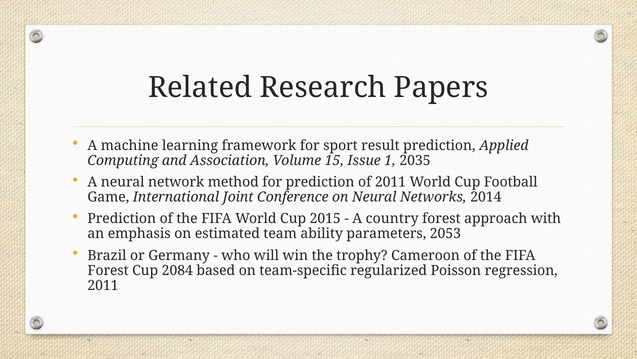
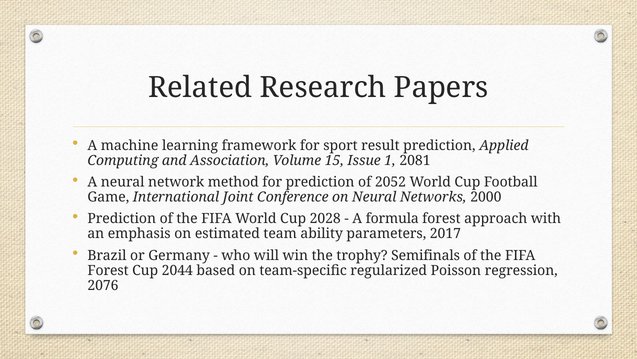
2035: 2035 -> 2081
of 2011: 2011 -> 2052
2014: 2014 -> 2000
2015: 2015 -> 2028
country: country -> formula
2053: 2053 -> 2017
Cameroon: Cameroon -> Semifinals
2084: 2084 -> 2044
2011 at (103, 285): 2011 -> 2076
